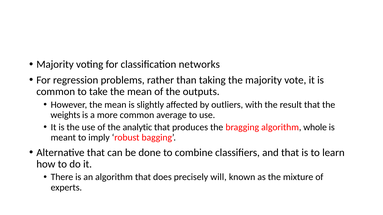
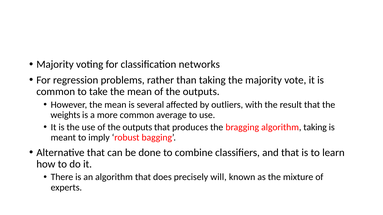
slightly: slightly -> several
use of the analytic: analytic -> outputs
algorithm whole: whole -> taking
